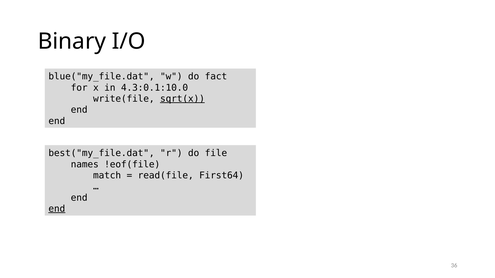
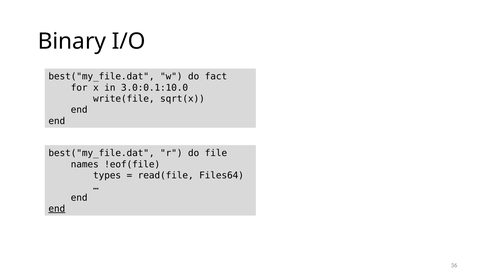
blue("my_file.dat at (102, 77): blue("my_file.dat -> best("my_file.dat
4.3:0.1:10.0: 4.3:0.1:10.0 -> 3.0:0.1:10.0
sqrt(x underline: present -> none
match: match -> types
First64: First64 -> Files64
